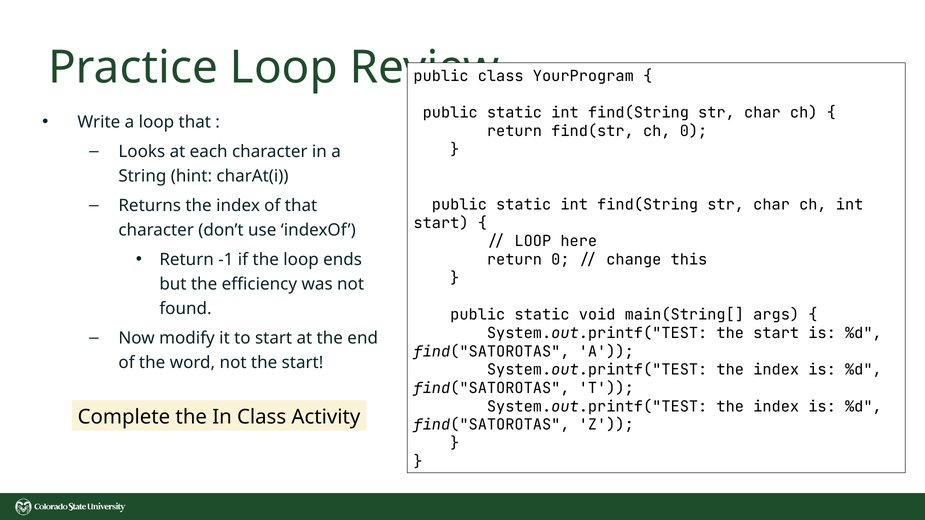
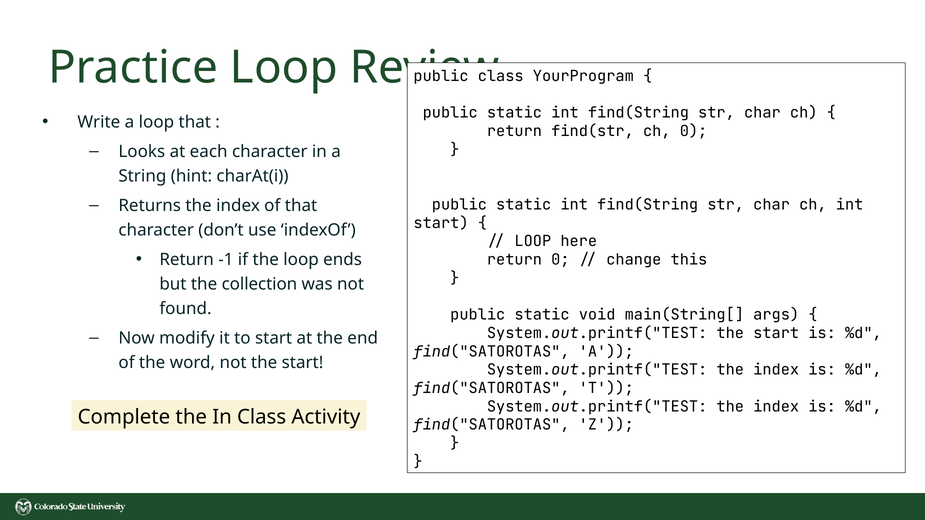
efficiency: efficiency -> collection
